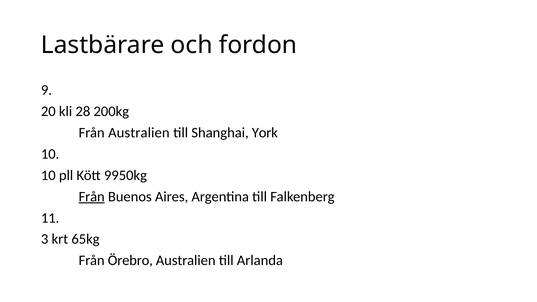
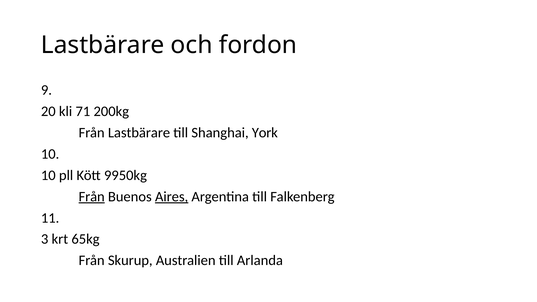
28: 28 -> 71
Från Australien: Australien -> Lastbärare
Aires underline: none -> present
Örebro: Örebro -> Skurup
